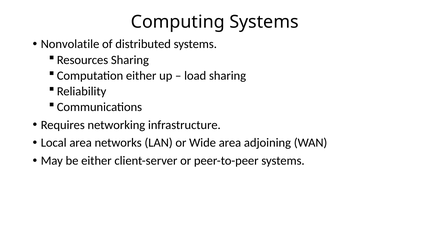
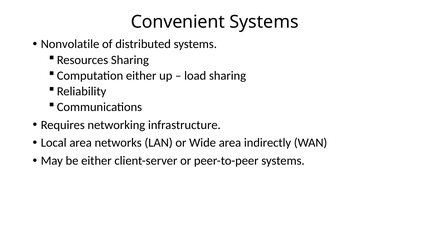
Computing: Computing -> Convenient
adjoining: adjoining -> indirectly
